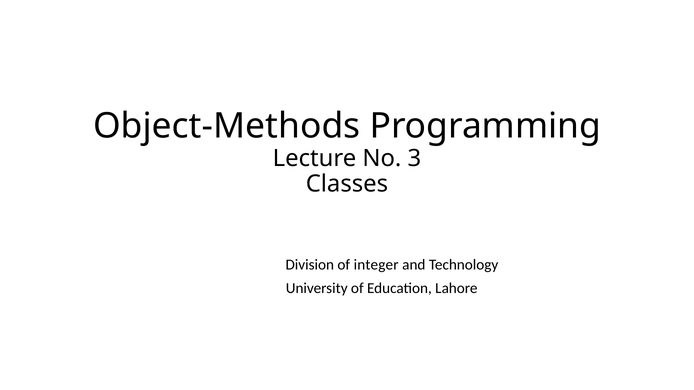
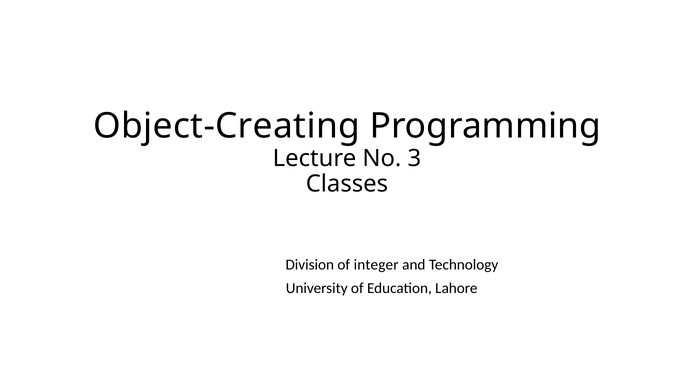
Object-Methods: Object-Methods -> Object-Creating
